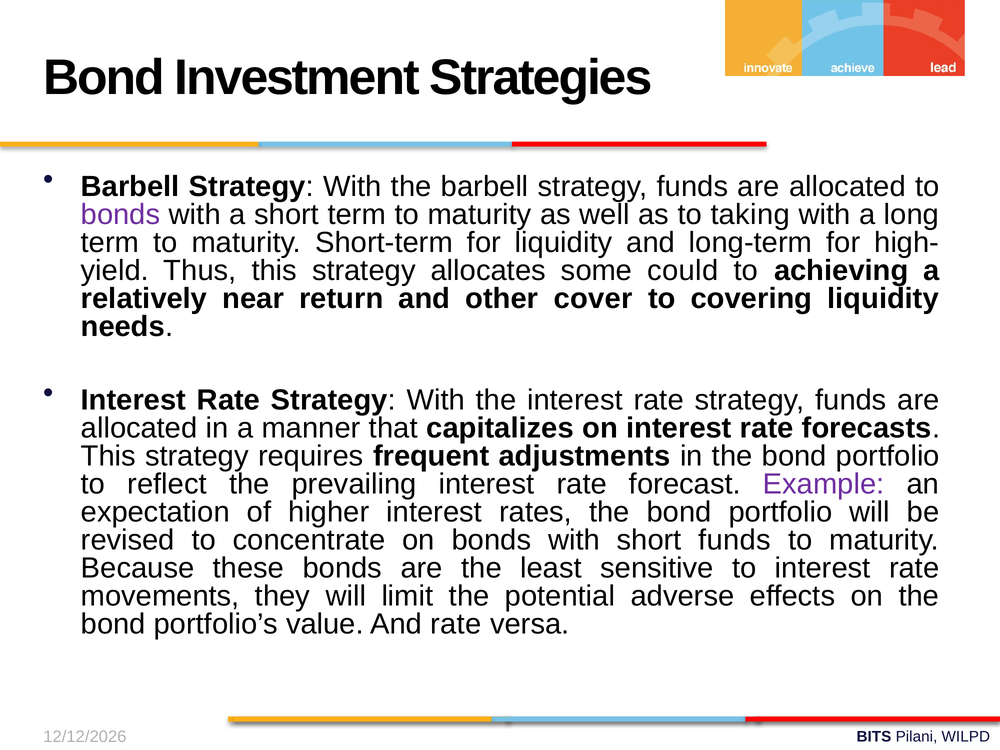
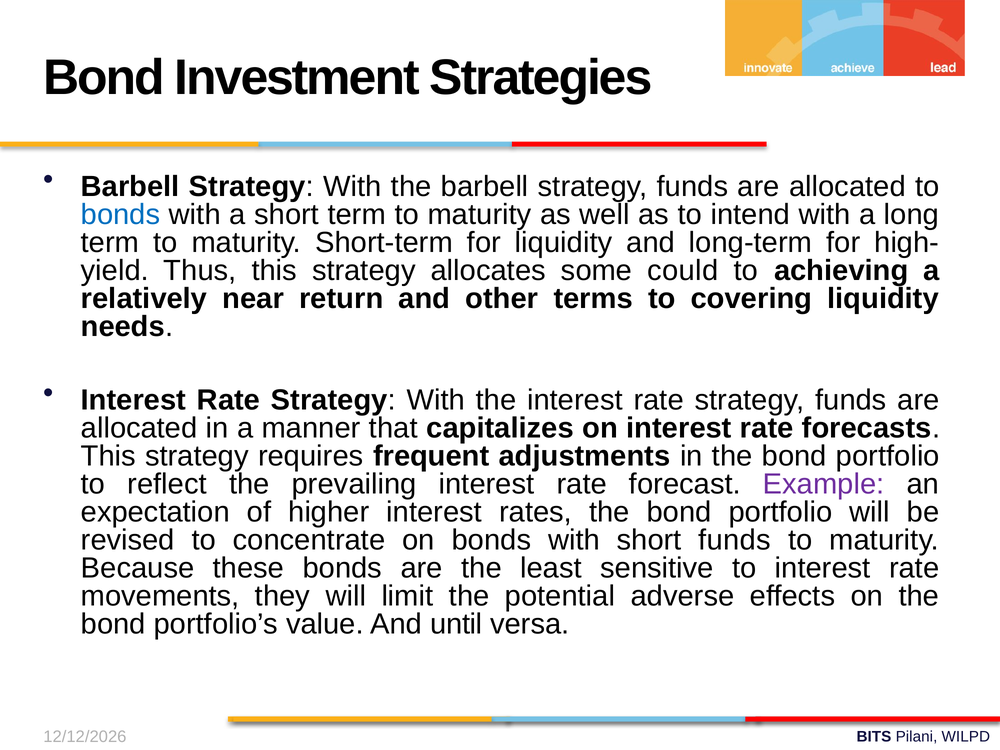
bonds at (121, 215) colour: purple -> blue
taking: taking -> intend
cover: cover -> terms
And rate: rate -> until
